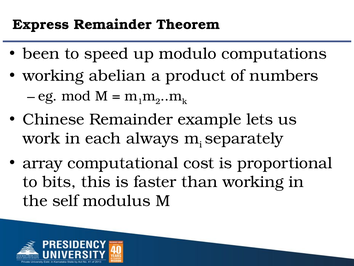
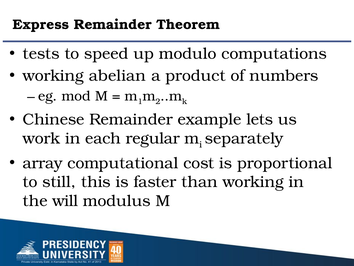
been: been -> tests
always: always -> regular
bits: bits -> still
self: self -> will
